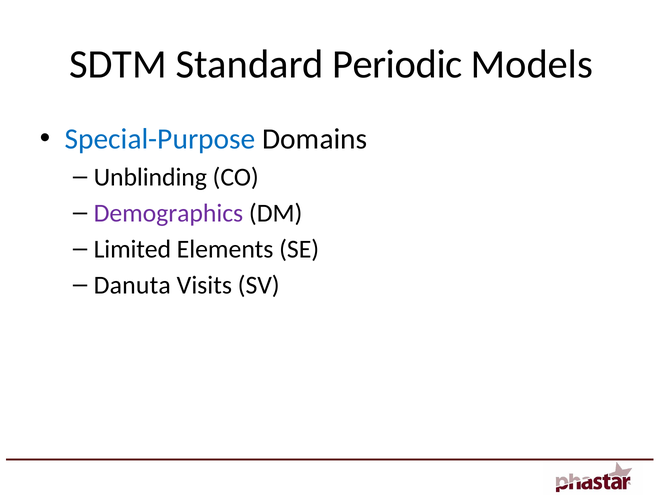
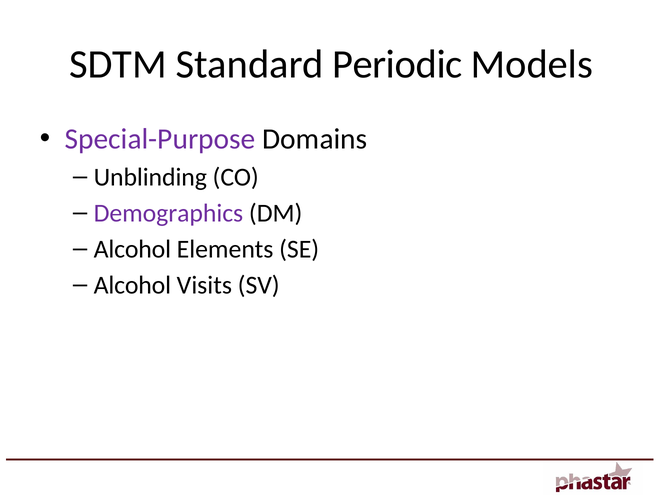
Special-Purpose colour: blue -> purple
Limited at (132, 249): Limited -> Alcohol
Danuta at (132, 286): Danuta -> Alcohol
